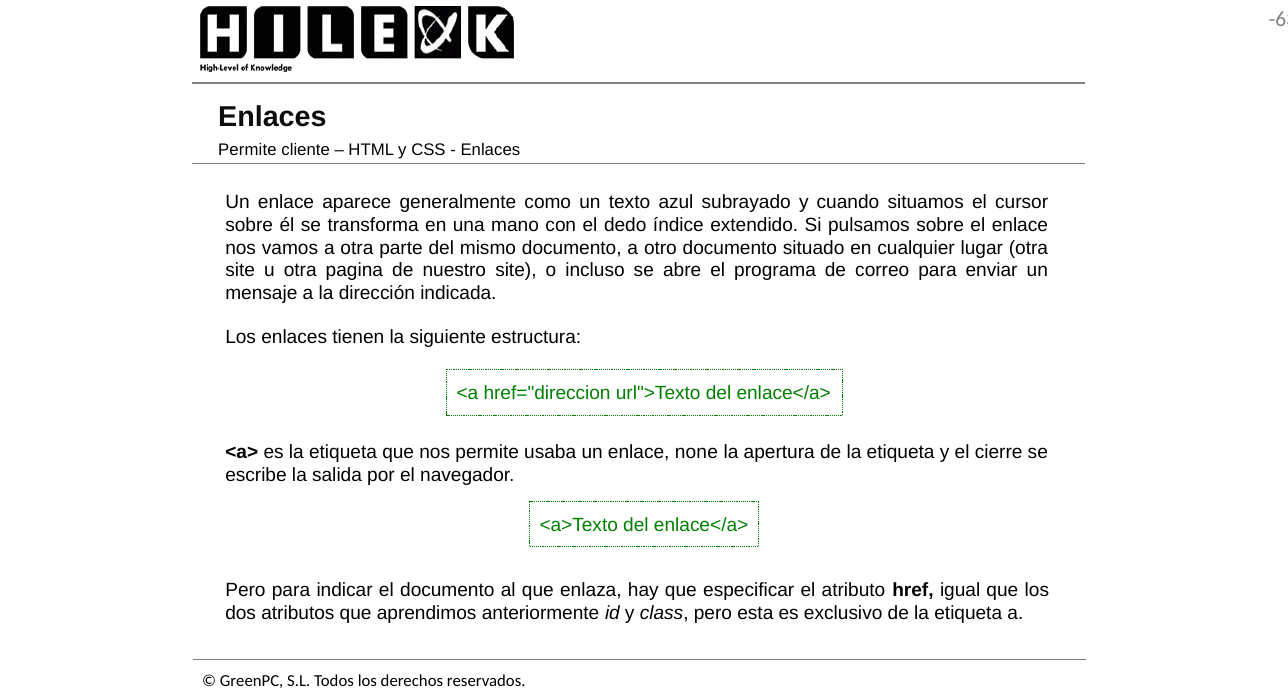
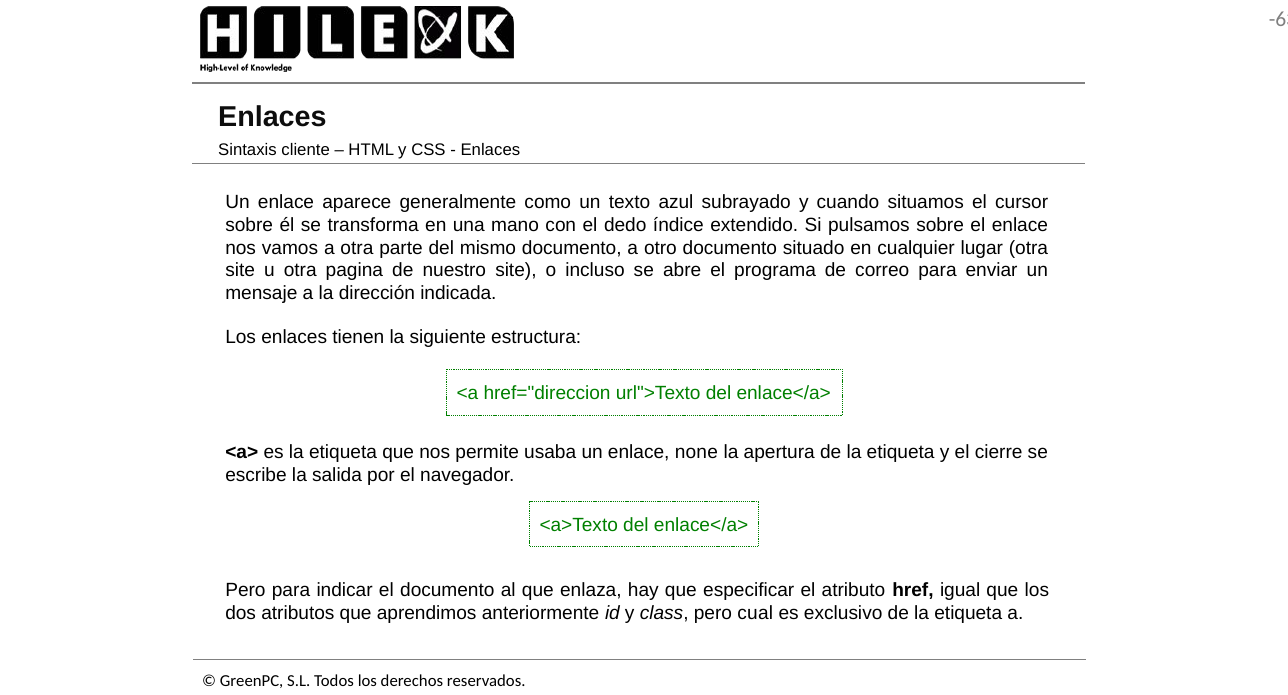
Permite at (247, 150): Permite -> Sintaxis
esta: esta -> cual
